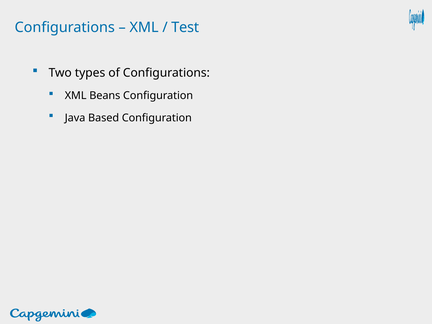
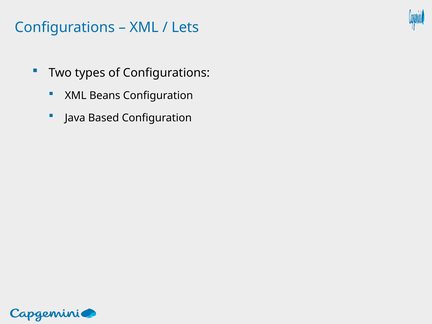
Test: Test -> Lets
